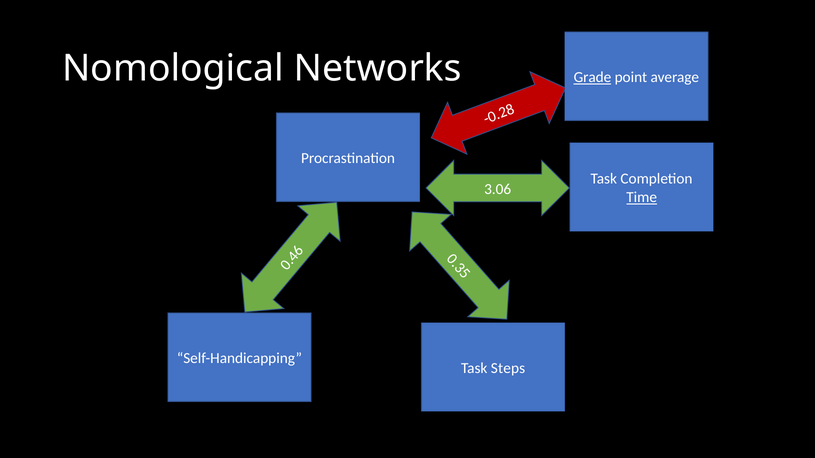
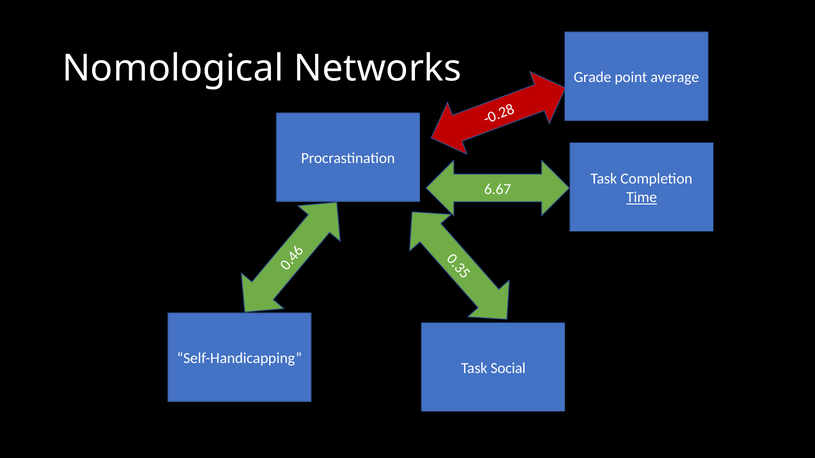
Grade underline: present -> none
3.06: 3.06 -> 6.67
Steps: Steps -> Social
